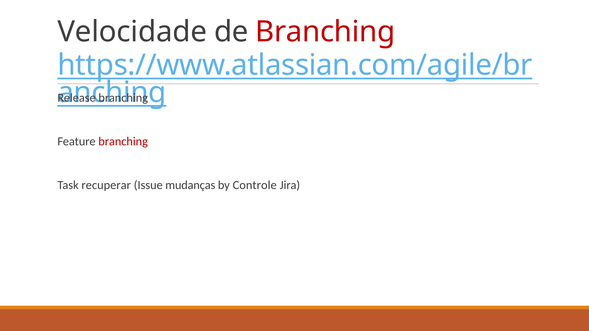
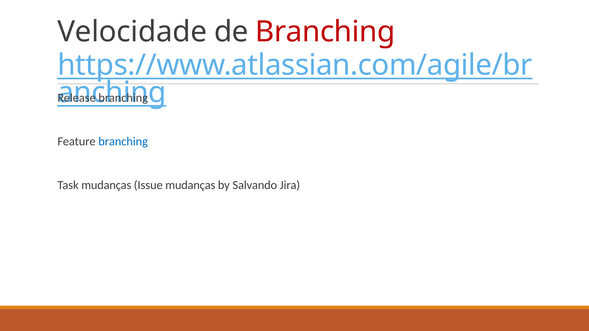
branching at (123, 142) colour: red -> blue
Task recuperar: recuperar -> mudanças
Controle: Controle -> Salvando
